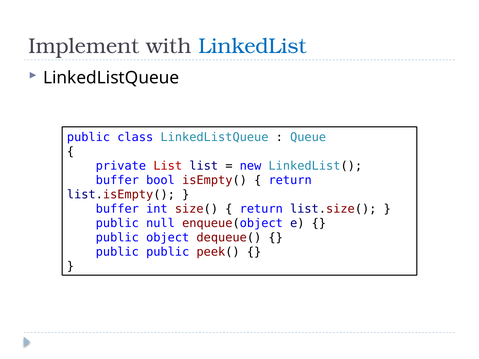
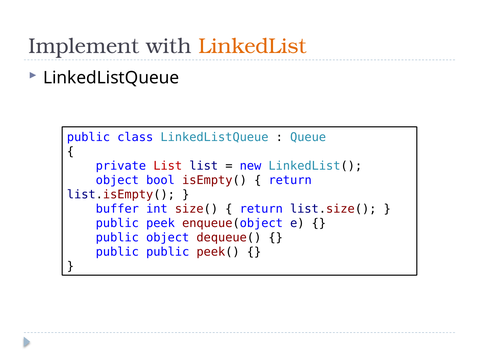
LinkedList colour: blue -> orange
buffer at (117, 180): buffer -> object
null: null -> peek
